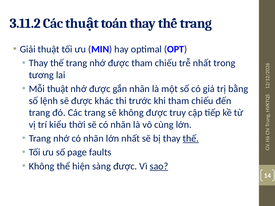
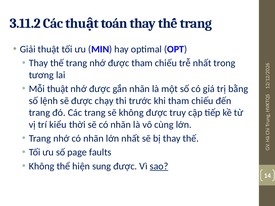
khác: khác -> chạy
thế at (191, 139) underline: present -> none
sàng: sàng -> sung
